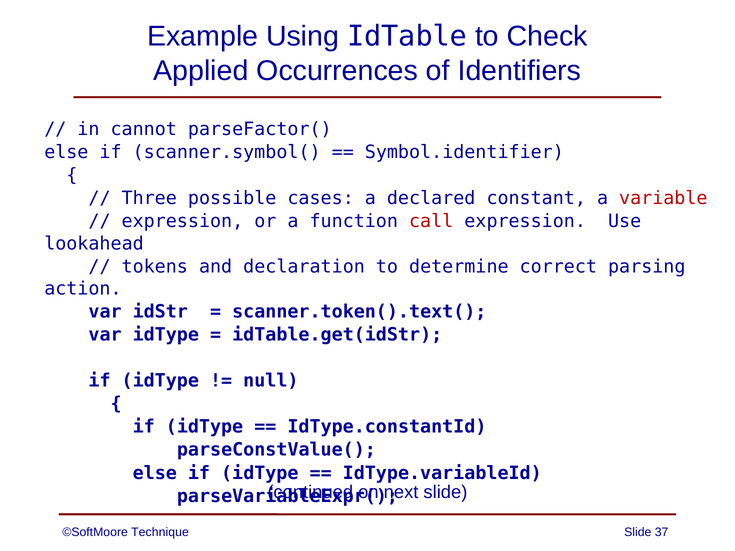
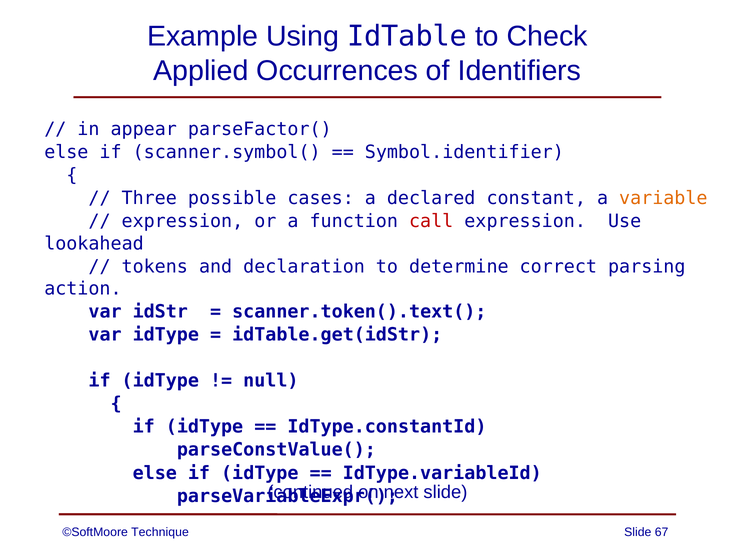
cannot: cannot -> appear
variable colour: red -> orange
37: 37 -> 67
